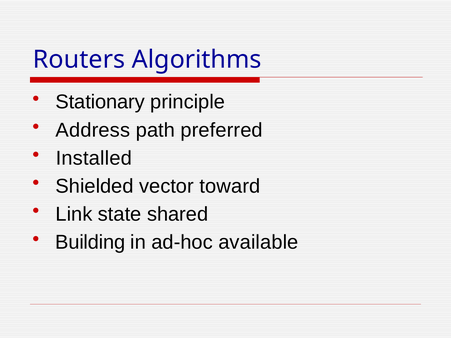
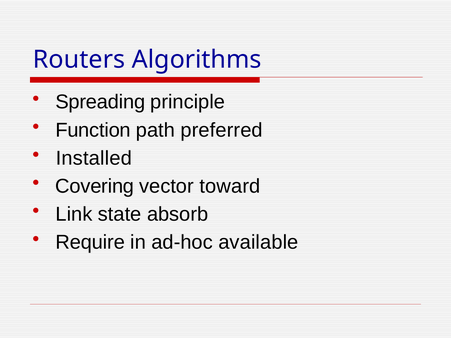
Stationary: Stationary -> Spreading
Address: Address -> Function
Shielded: Shielded -> Covering
shared: shared -> absorb
Building: Building -> Require
